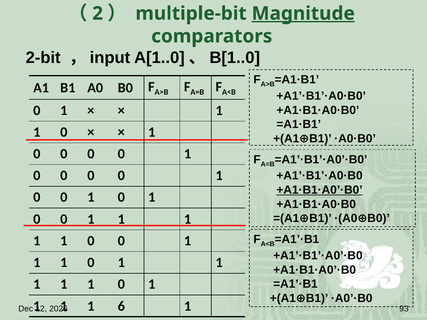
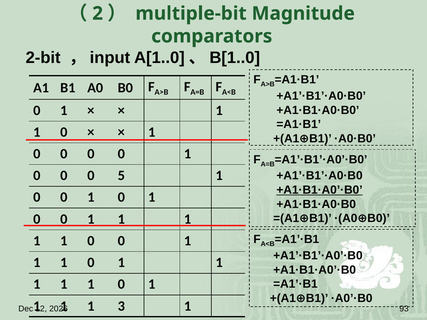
Magnitude underline: present -> none
0 at (121, 176): 0 -> 5
6: 6 -> 3
